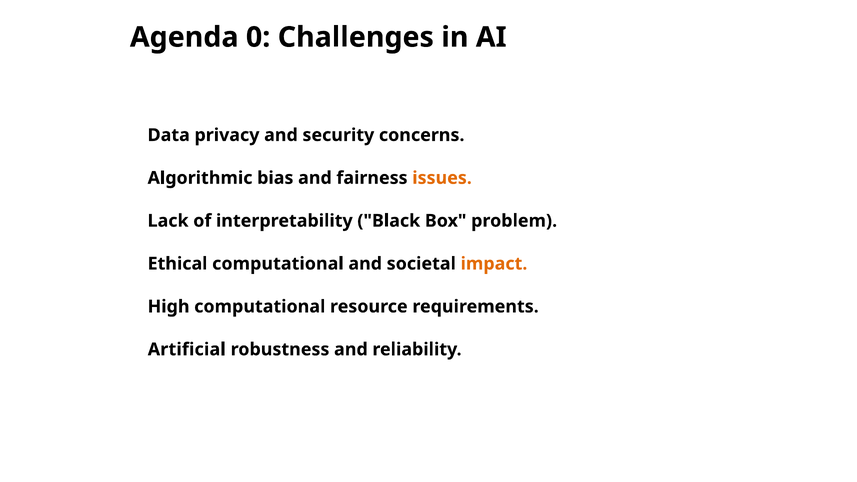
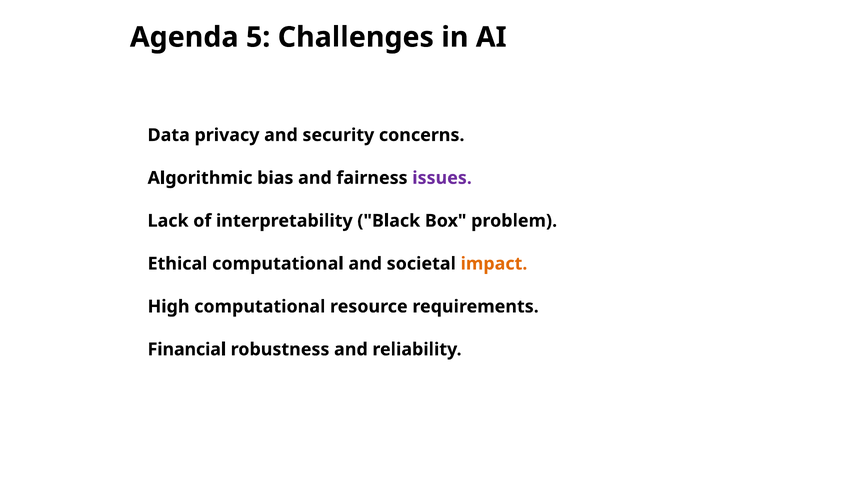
0: 0 -> 5
issues colour: orange -> purple
Artificial: Artificial -> Financial
